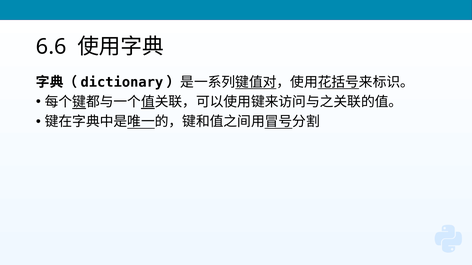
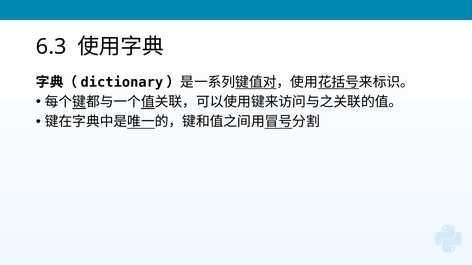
6.6: 6.6 -> 6.3
